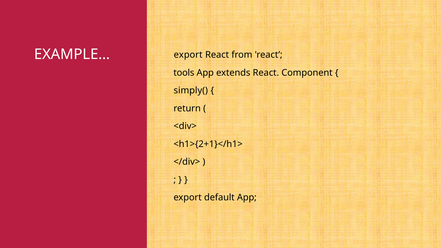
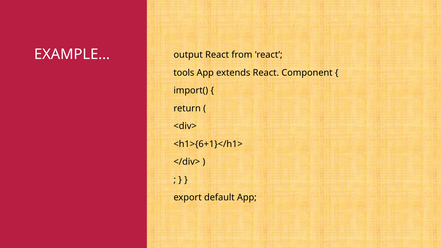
EXAMPLE… export: export -> output
simply(: simply( -> import(
<h1>{2+1}</h1>: <h1>{2+1}</h1> -> <h1>{6+1}</h1>
